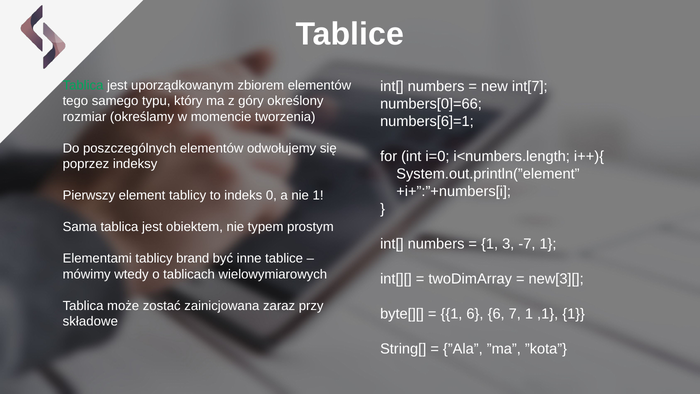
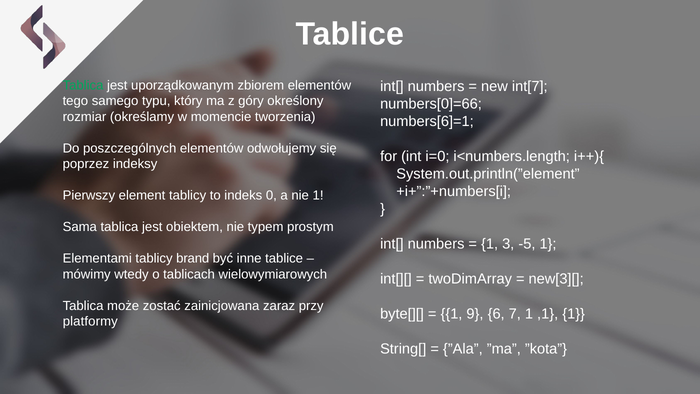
-7: -7 -> -5
1 6: 6 -> 9
składowe: składowe -> platformy
